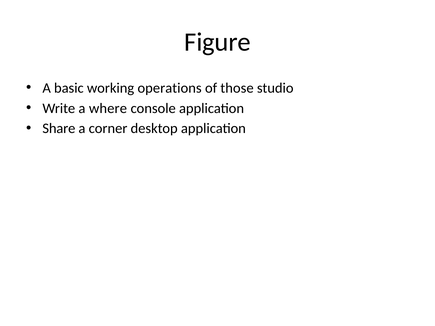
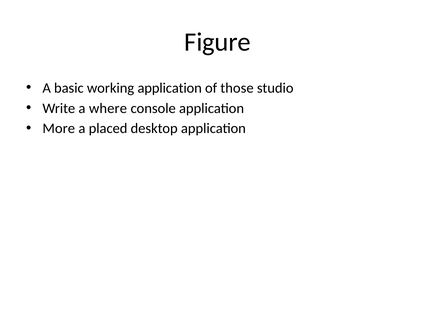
working operations: operations -> application
Share: Share -> More
corner: corner -> placed
